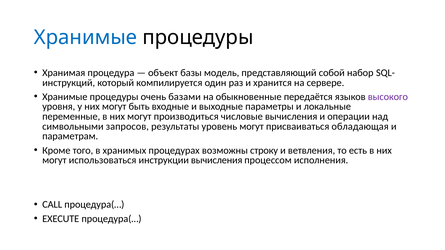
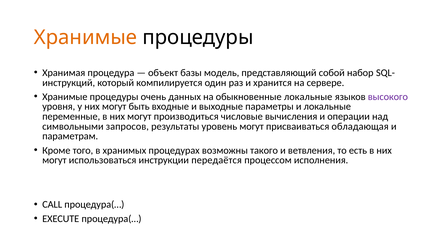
Хранимые at (86, 37) colour: blue -> orange
базами: базами -> данных
обыкновенные передаётся: передаётся -> локальные
строку: строку -> такого
инструкции вычисления: вычисления -> передаётся
